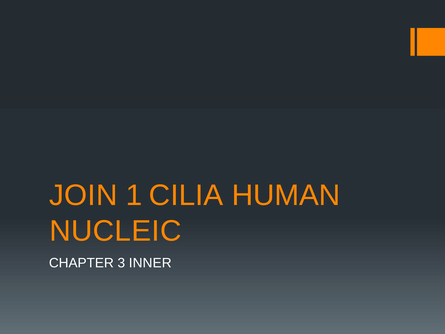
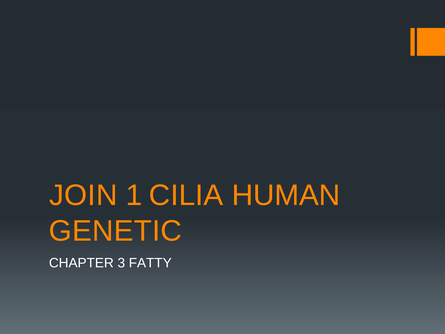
NUCLEIC: NUCLEIC -> GENETIC
INNER: INNER -> FATTY
